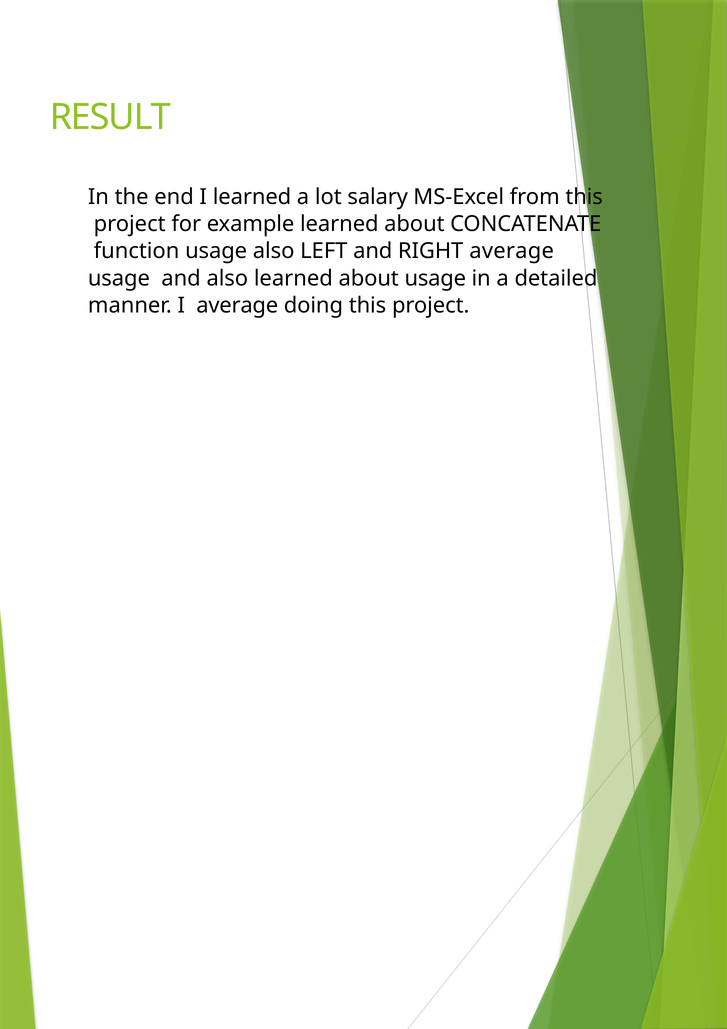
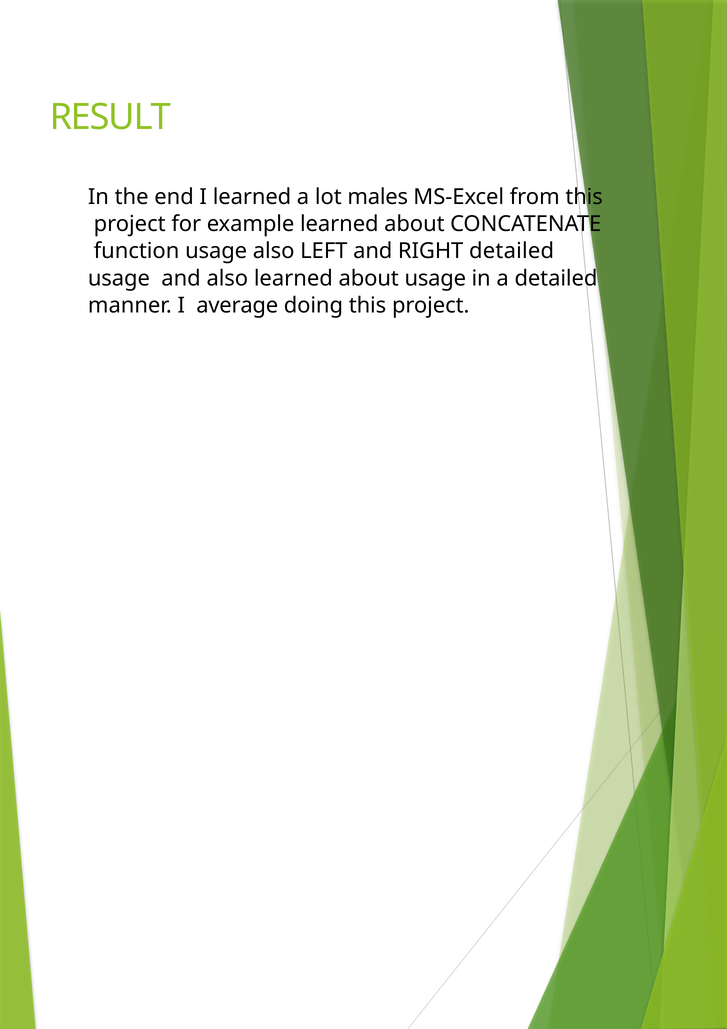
salary: salary -> males
RIGHT average: average -> detailed
